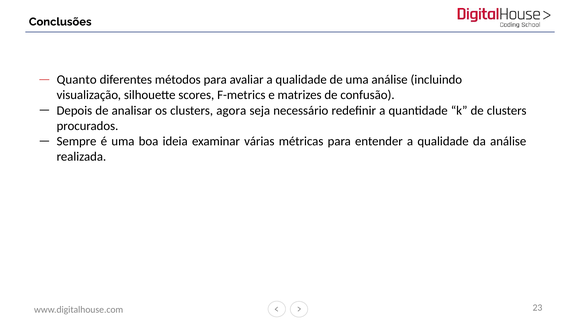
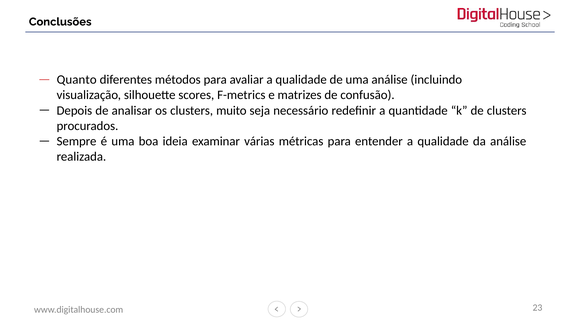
agora: agora -> muito
